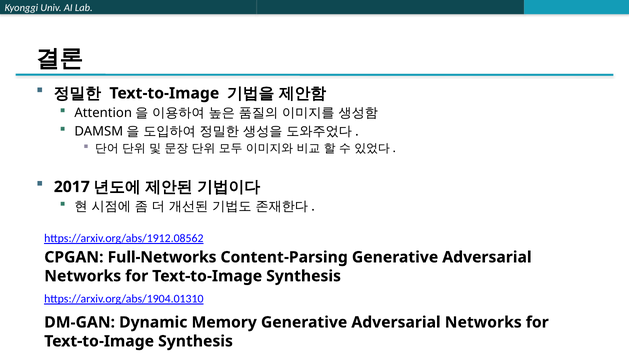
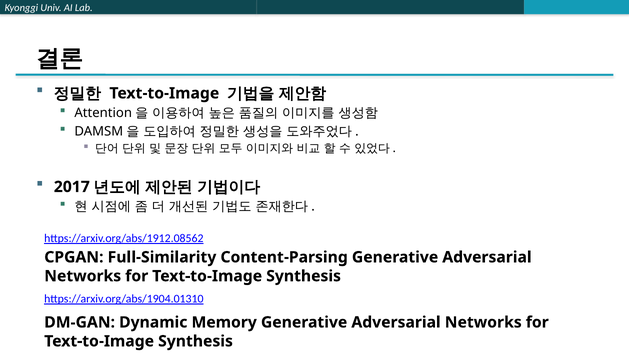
Full-Networks: Full-Networks -> Full-Similarity
